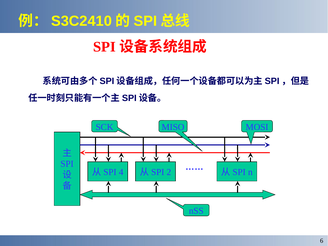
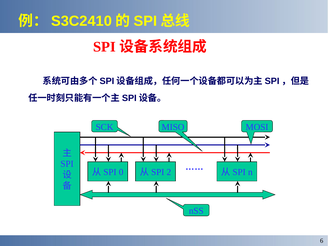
4: 4 -> 0
